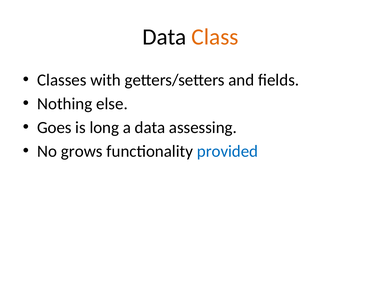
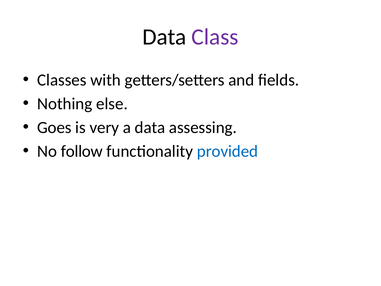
Class colour: orange -> purple
long: long -> very
grows: grows -> follow
